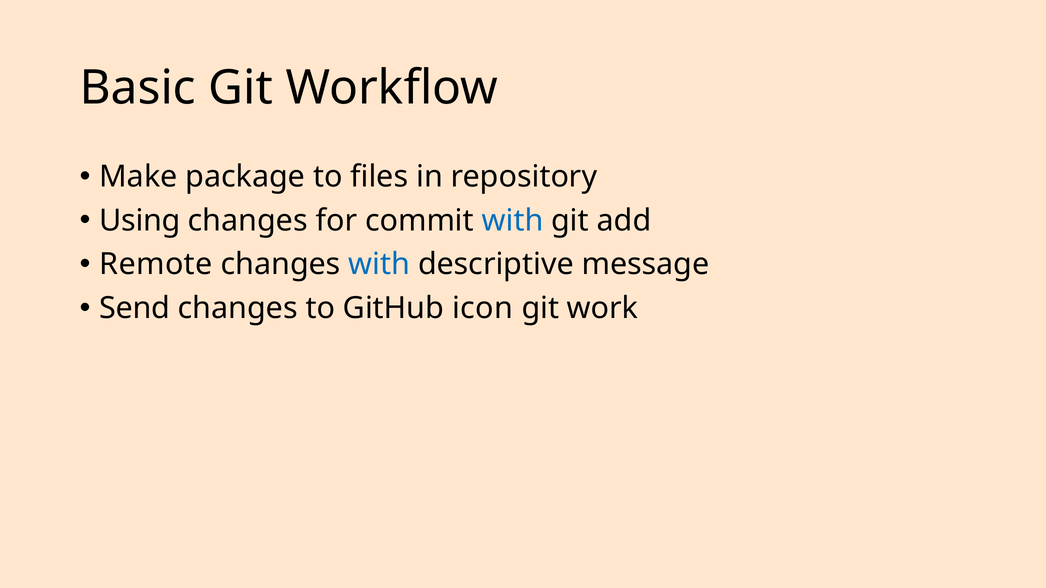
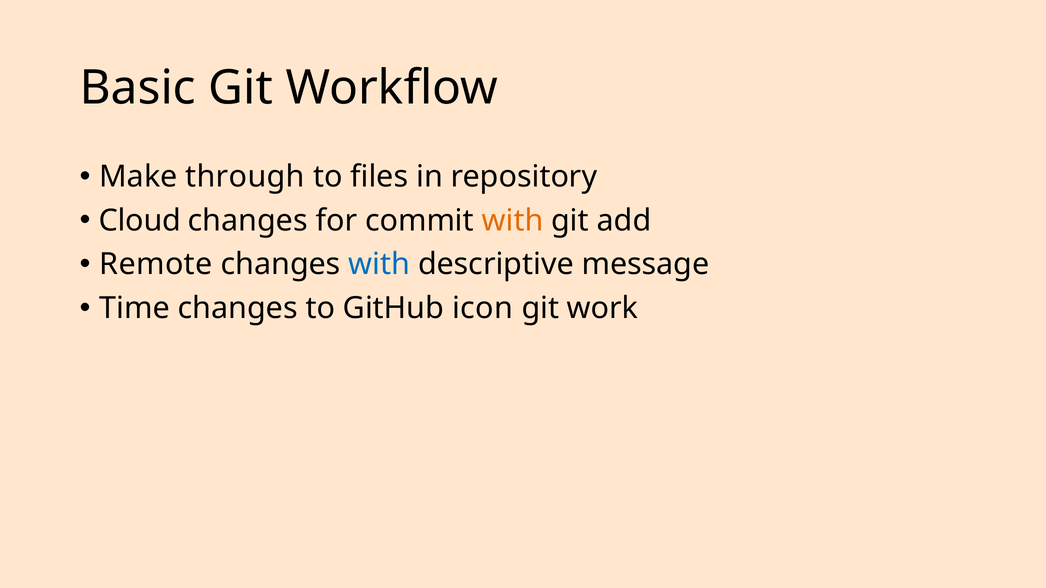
package: package -> through
Using: Using -> Cloud
with at (513, 221) colour: blue -> orange
Send: Send -> Time
